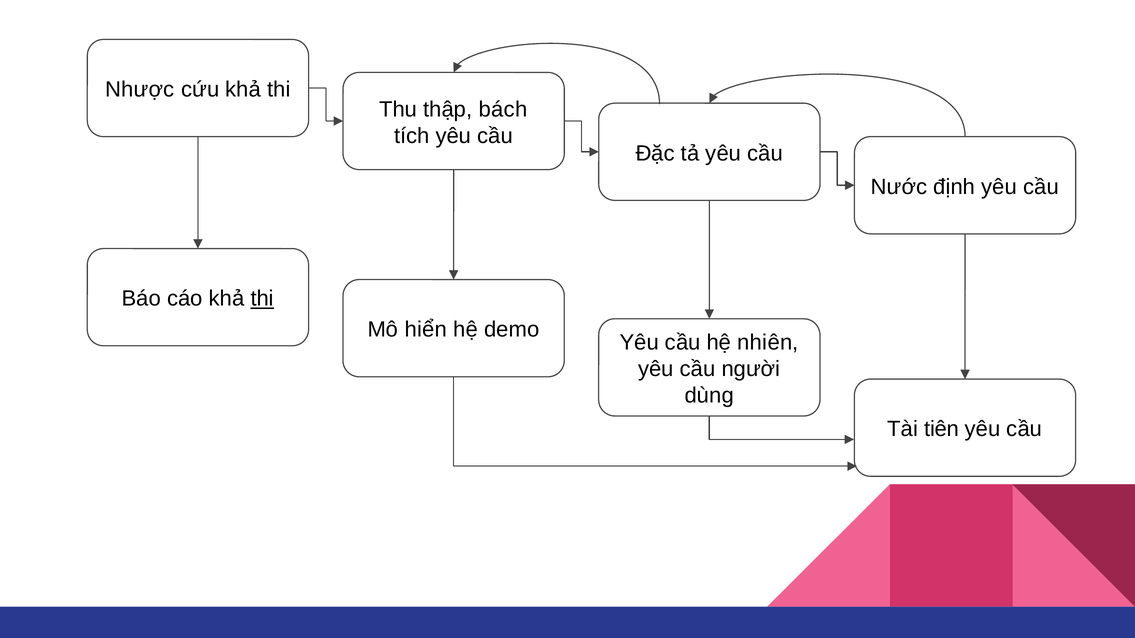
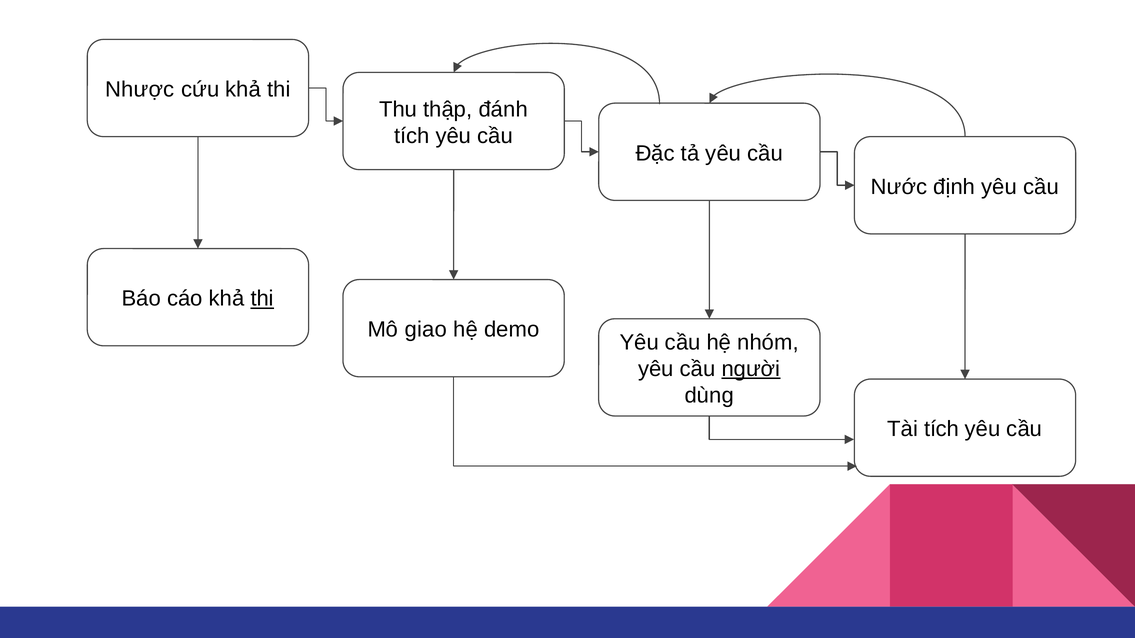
bách: bách -> đánh
hiển: hiển -> giao
nhiên: nhiên -> nhóm
người underline: none -> present
Tài tiên: tiên -> tích
